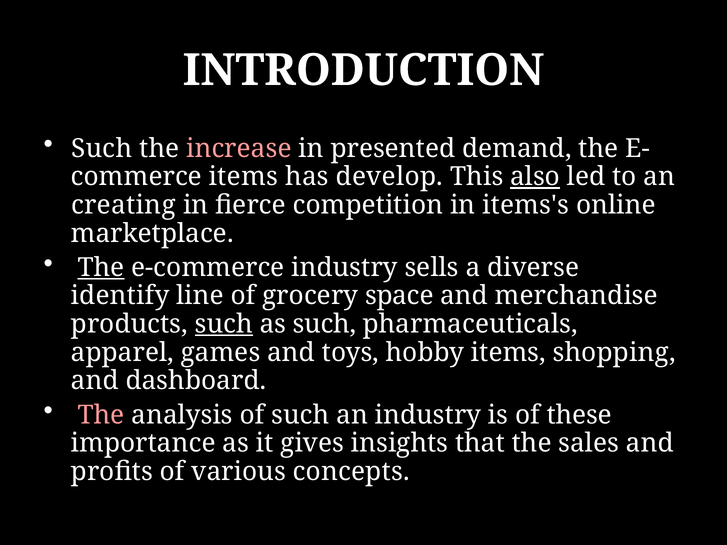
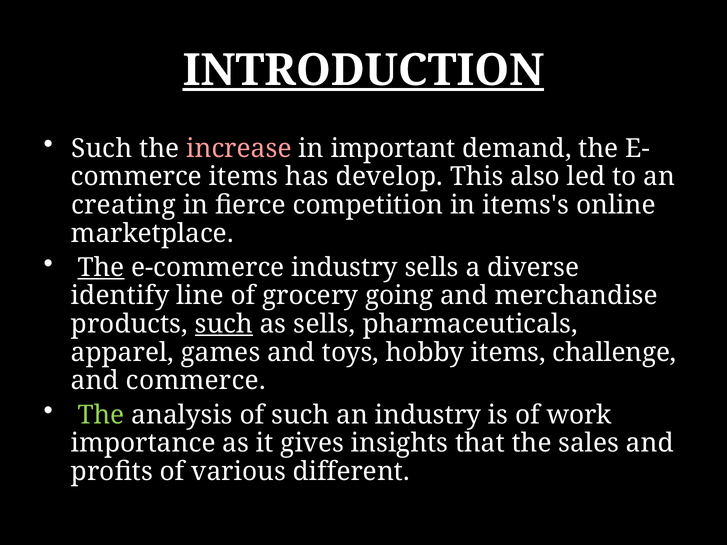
INTRODUCTION underline: none -> present
presented: presented -> important
also underline: present -> none
space: space -> going
as such: such -> sells
shopping: shopping -> challenge
and dashboard: dashboard -> commerce
The at (101, 415) colour: pink -> light green
these: these -> work
concepts: concepts -> different
